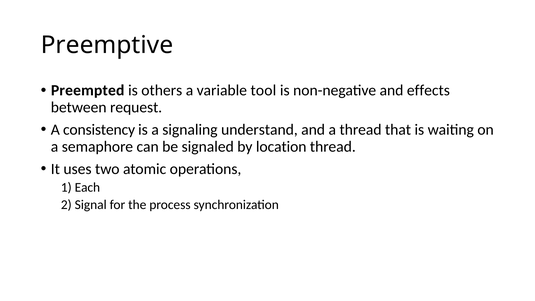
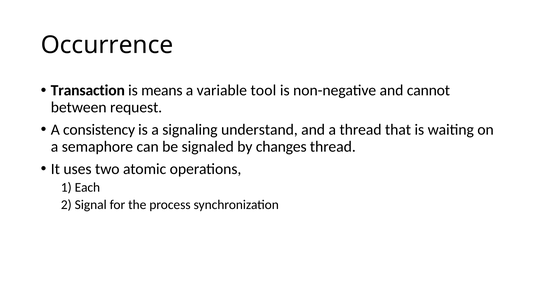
Preemptive: Preemptive -> Occurrence
Preempted: Preempted -> Transaction
others: others -> means
effects: effects -> cannot
location: location -> changes
